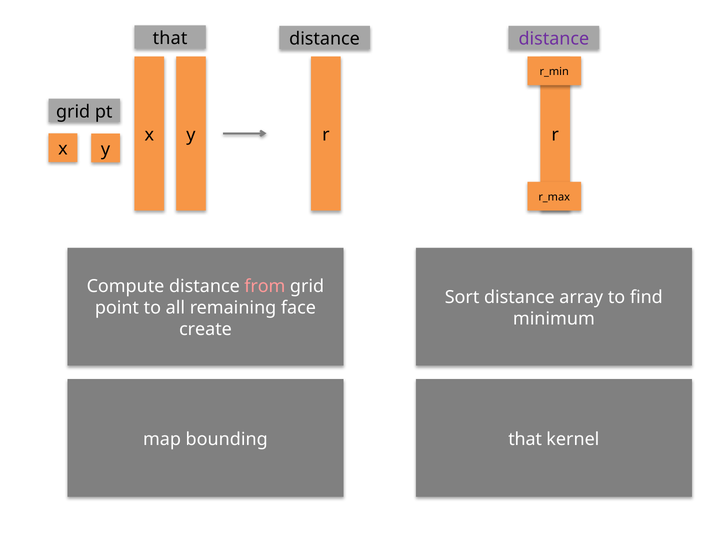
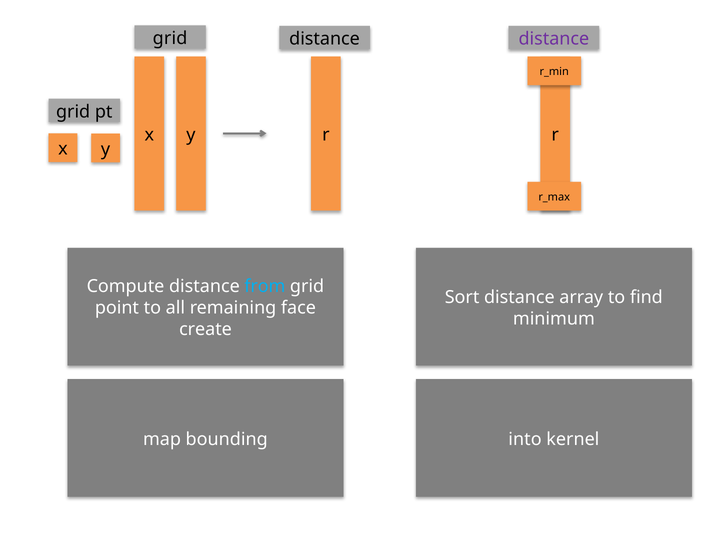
that at (170, 38): that -> grid
from colour: pink -> light blue
that at (525, 439): that -> into
